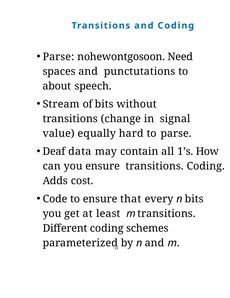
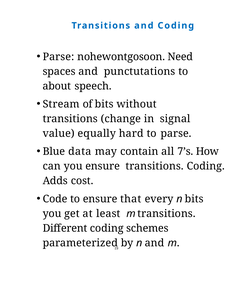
Deaf: Deaf -> Blue
1’s: 1’s -> 7’s
